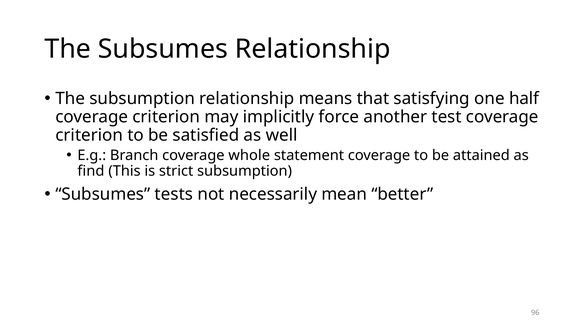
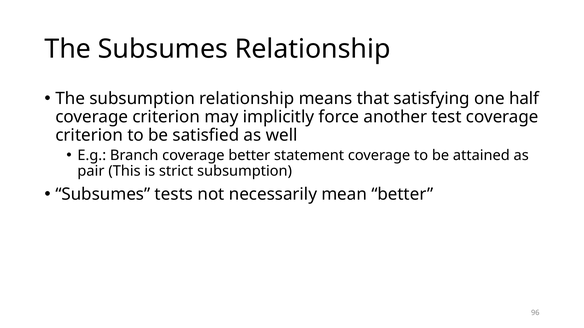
coverage whole: whole -> better
find: find -> pair
